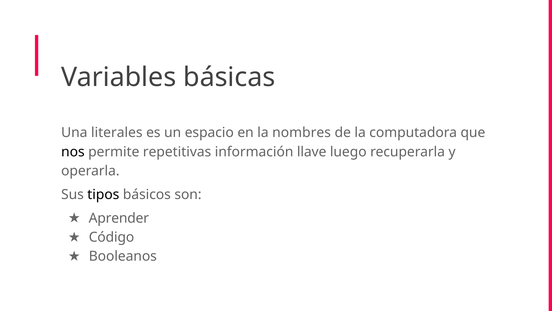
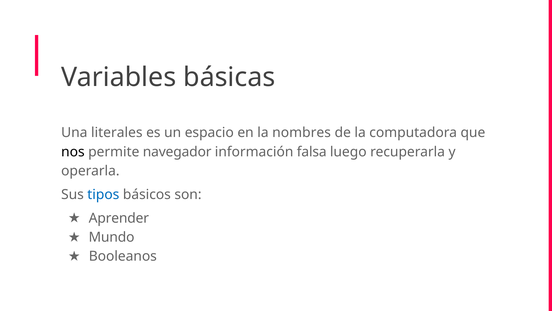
repetitivas: repetitivas -> navegador
llave: llave -> falsa
tipos colour: black -> blue
Código: Código -> Mundo
